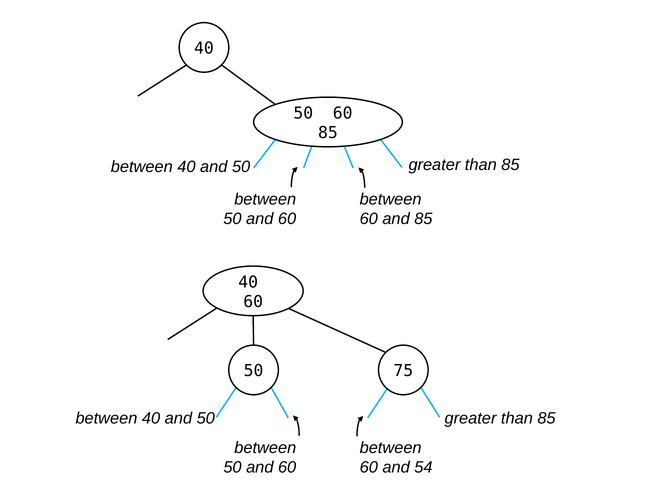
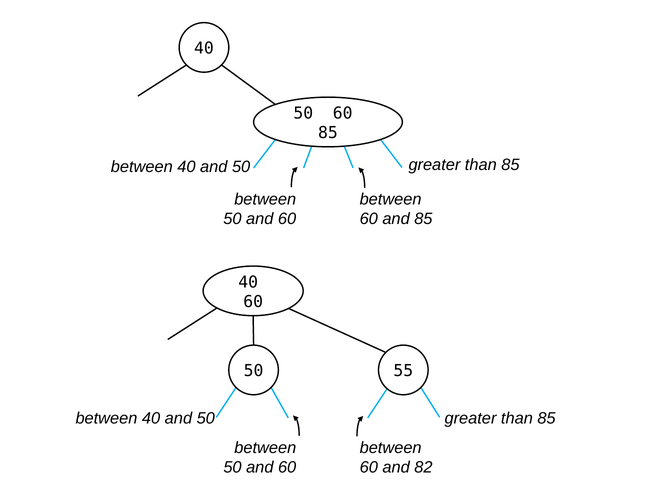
75: 75 -> 55
54: 54 -> 82
